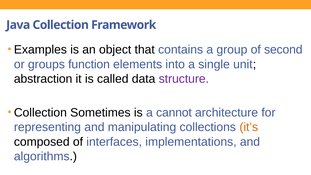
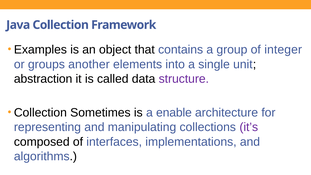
second: second -> integer
function: function -> another
cannot: cannot -> enable
it’s colour: orange -> purple
